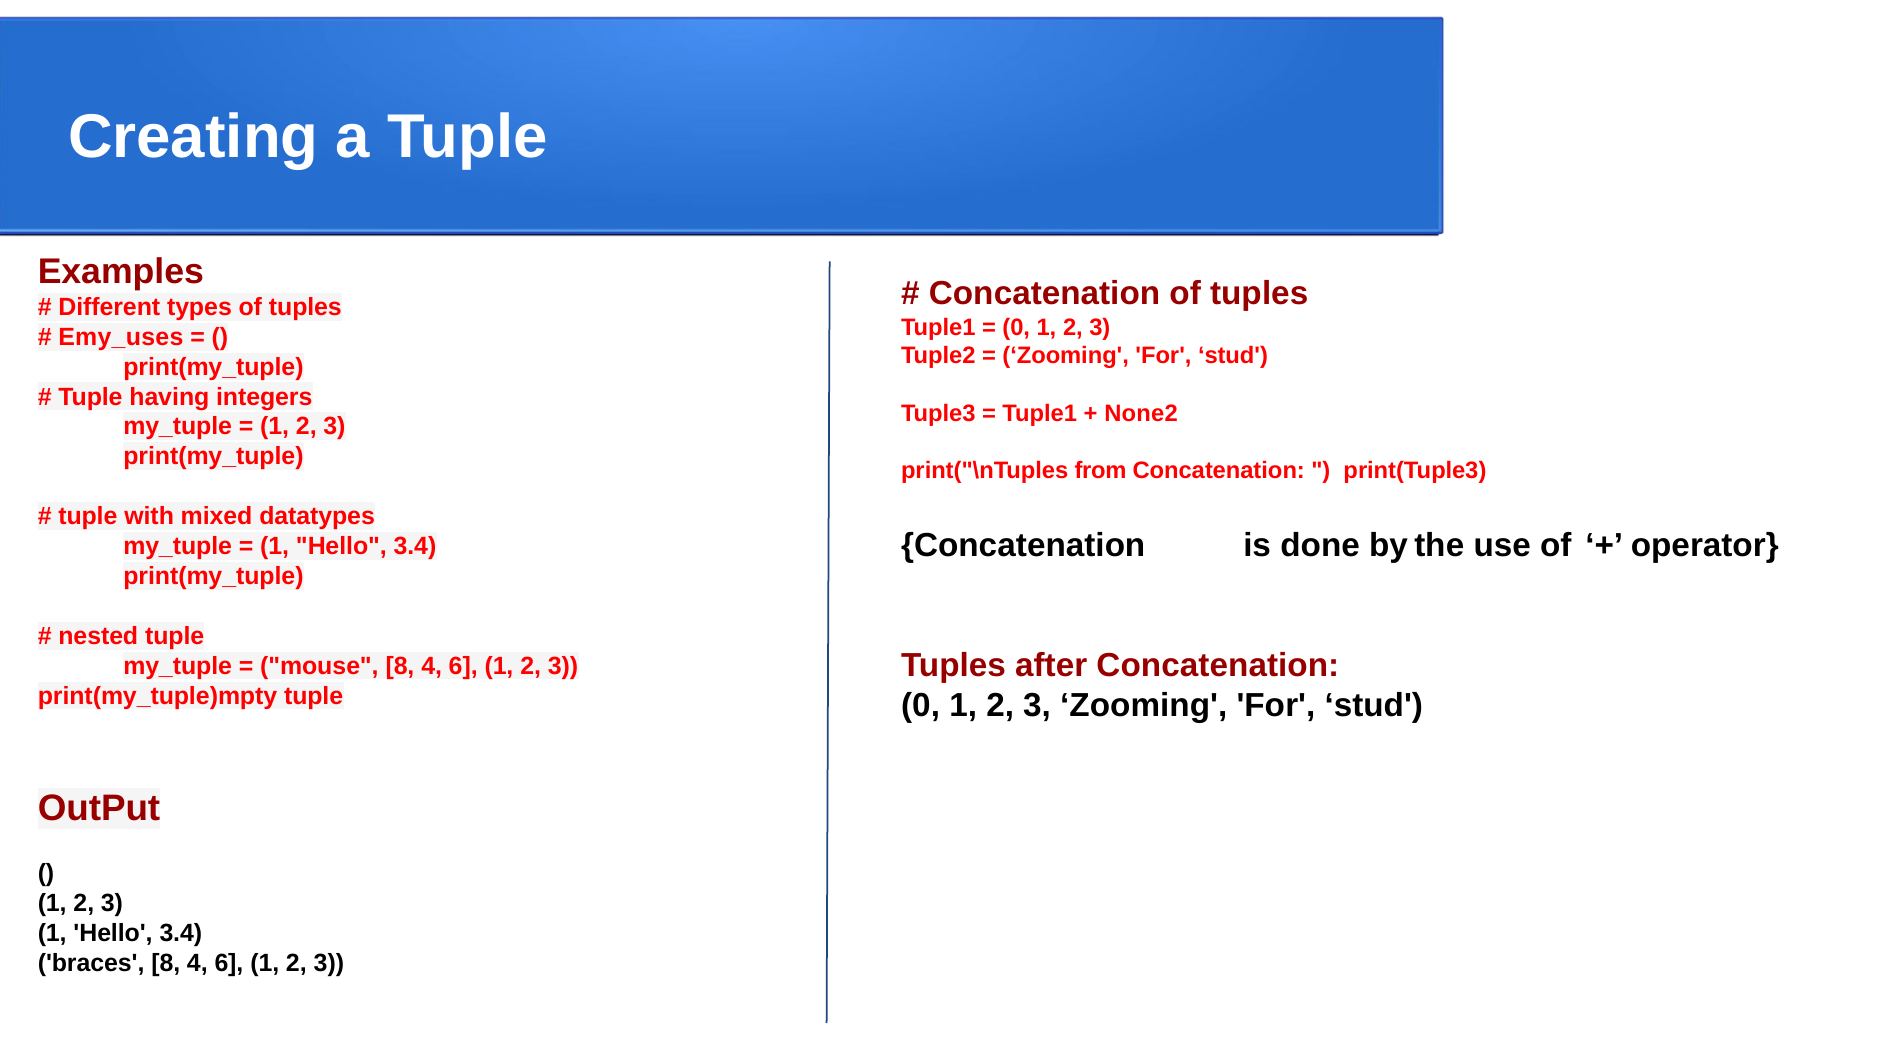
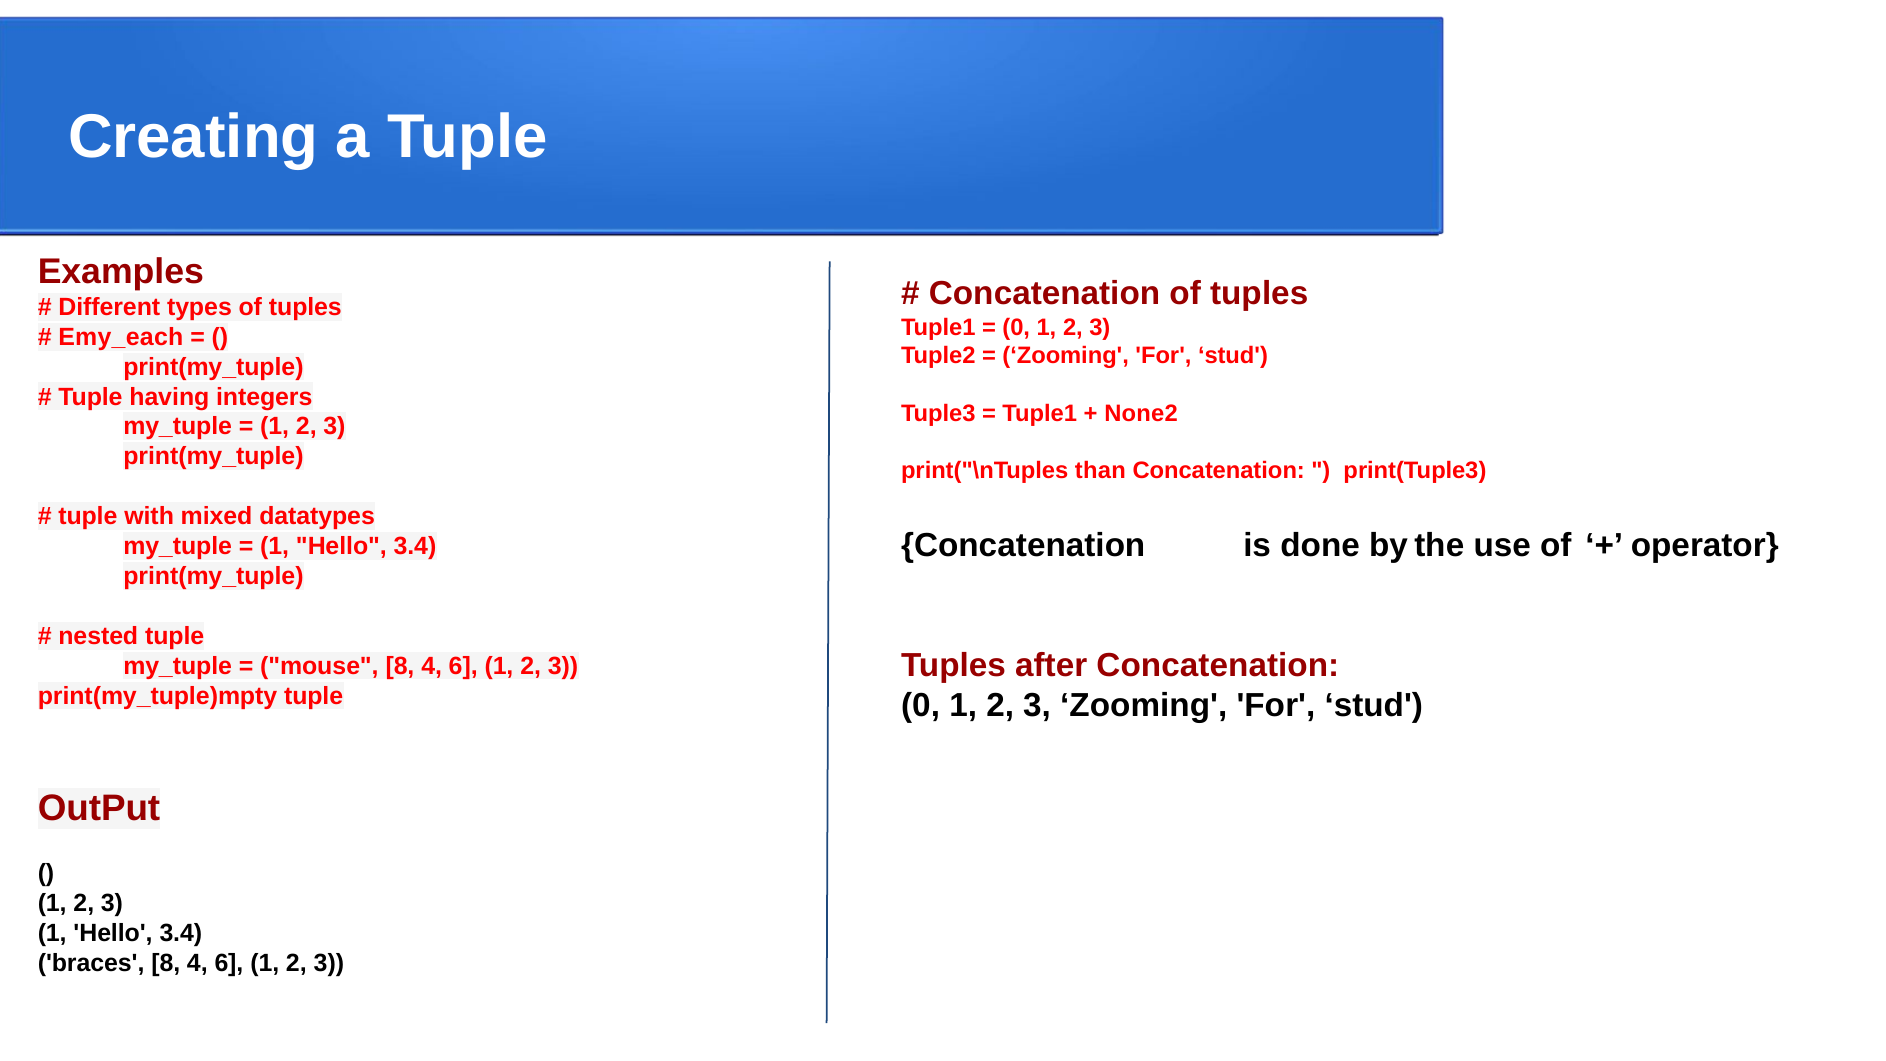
Emy_uses: Emy_uses -> Emy_each
from: from -> than
